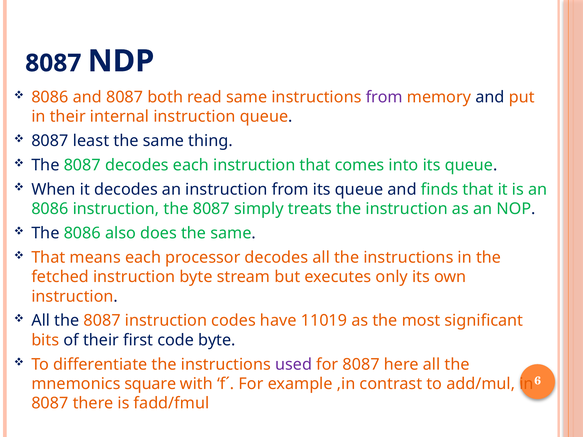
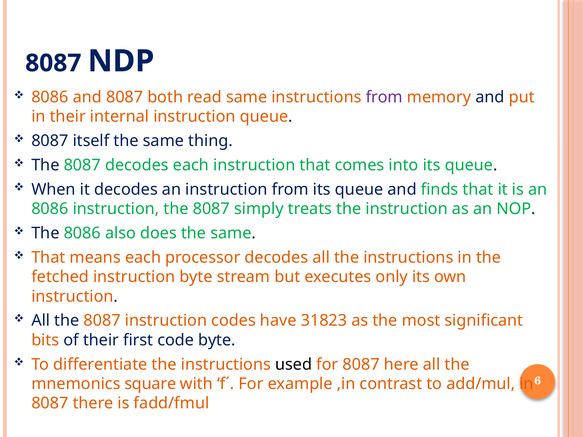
least: least -> itself
11019: 11019 -> 31823
used colour: purple -> black
